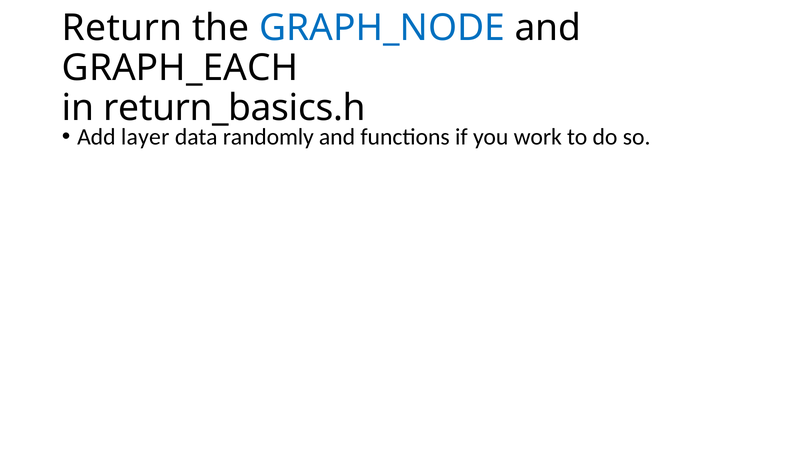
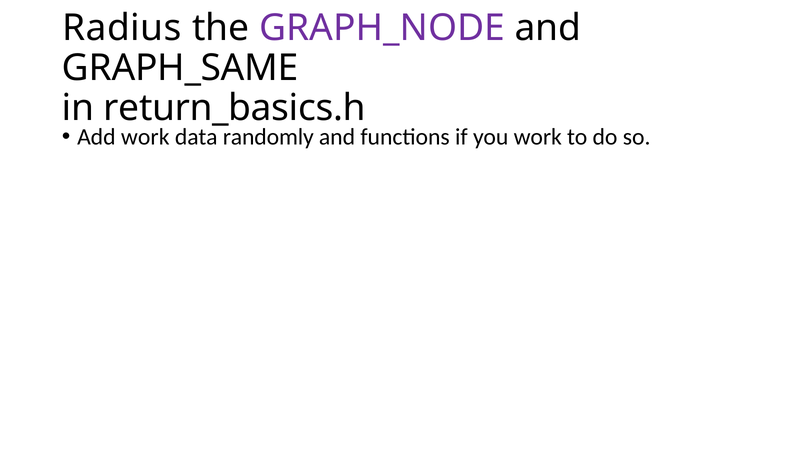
Return: Return -> Radius
GRAPH_NODE colour: blue -> purple
GRAPH_EACH: GRAPH_EACH -> GRAPH_SAME
Add layer: layer -> work
